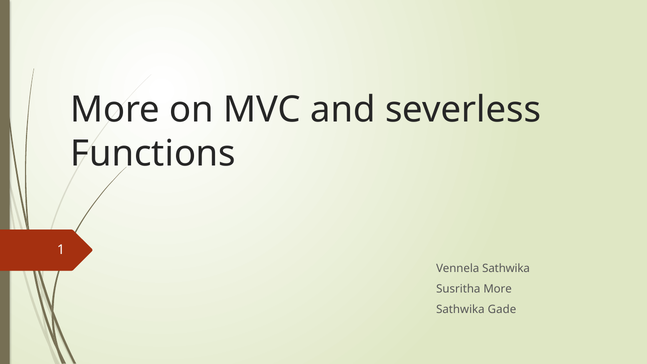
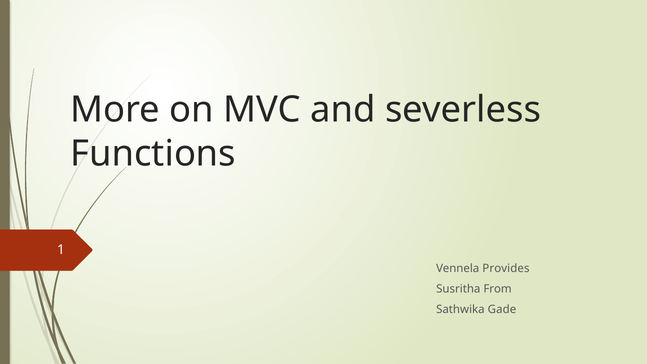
Vennela Sathwika: Sathwika -> Provides
Susritha More: More -> From
